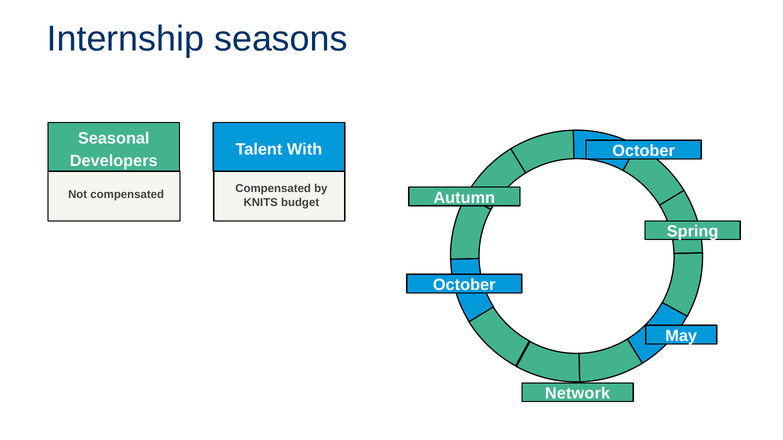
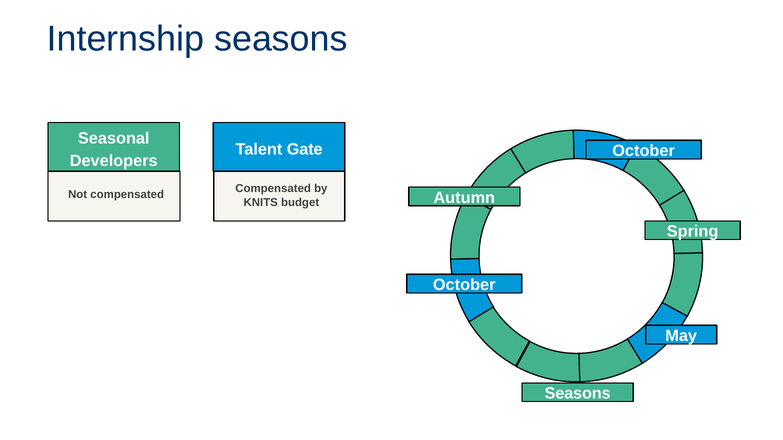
With: With -> Gate
Network at (577, 394): Network -> Seasons
